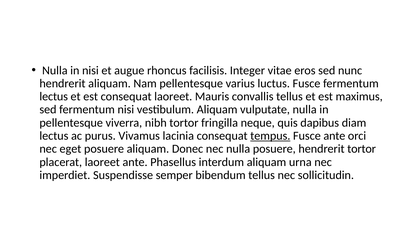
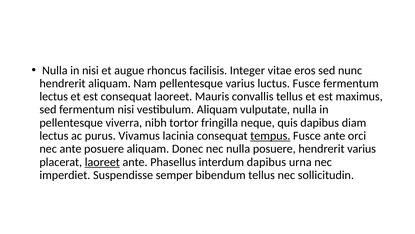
nec eget: eget -> ante
hendrerit tortor: tortor -> varius
laoreet at (102, 162) underline: none -> present
interdum aliquam: aliquam -> dapibus
